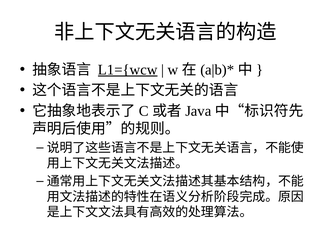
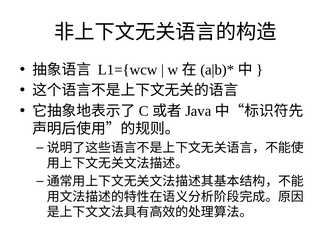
L1={wcw underline: present -> none
